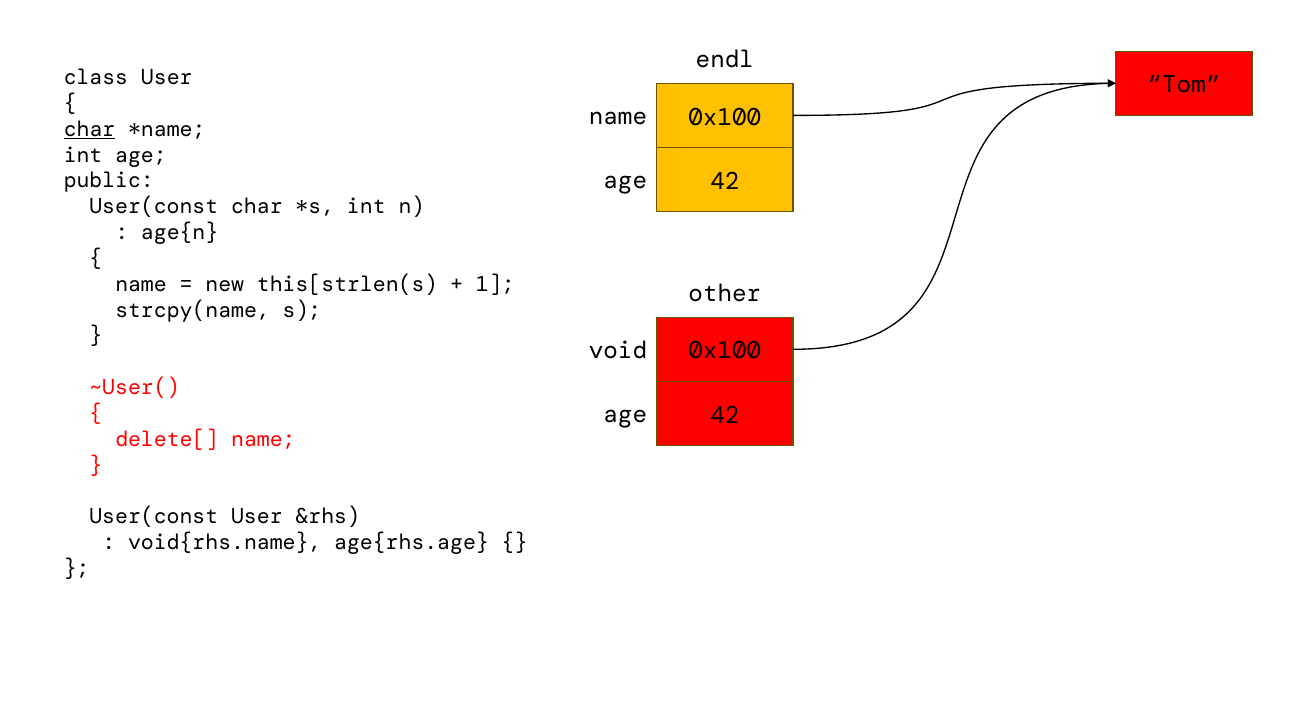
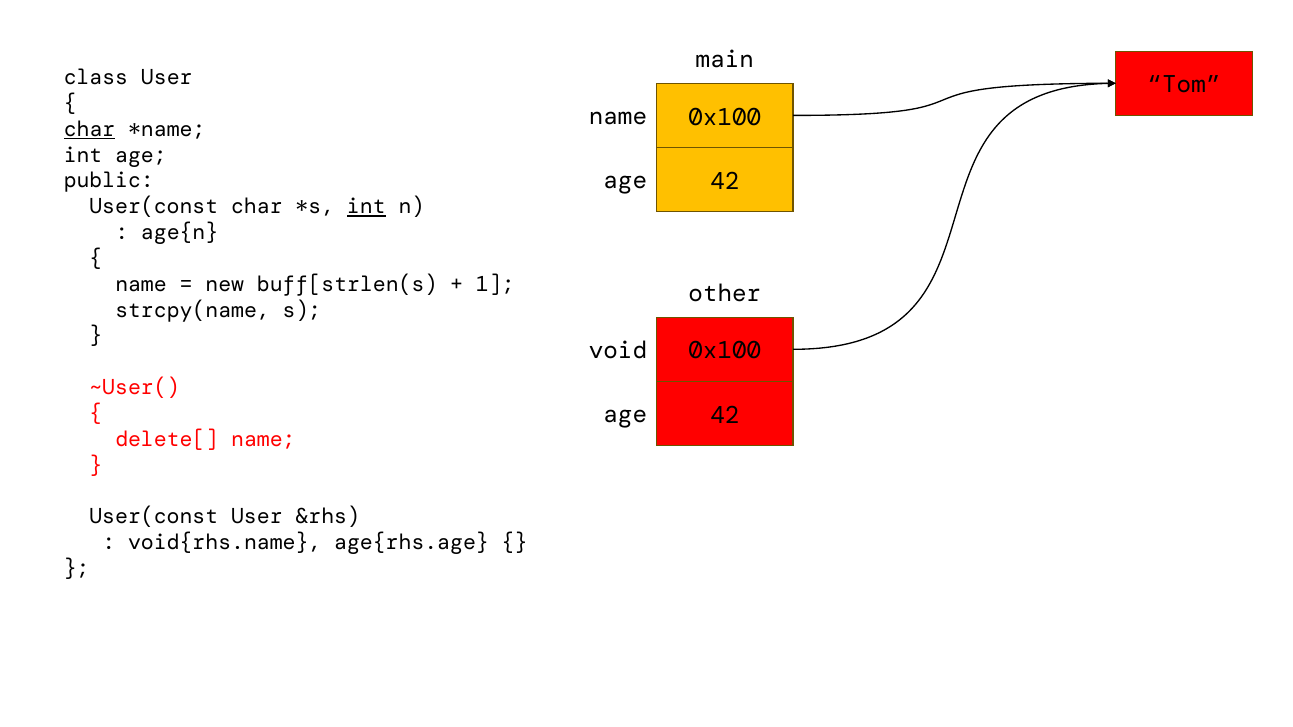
endl: endl -> main
int at (366, 207) underline: none -> present
this[strlen(s: this[strlen(s -> buff[strlen(s
